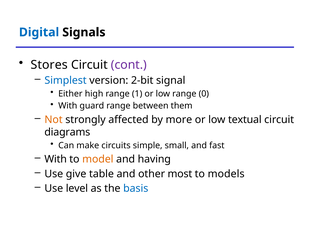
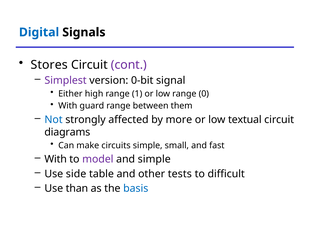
Simplest colour: blue -> purple
2-bit: 2-bit -> 0-bit
Not colour: orange -> blue
model colour: orange -> purple
and having: having -> simple
give: give -> side
most: most -> tests
models: models -> difficult
level: level -> than
